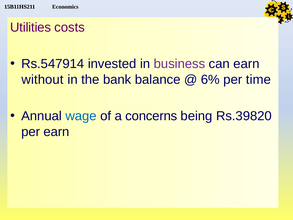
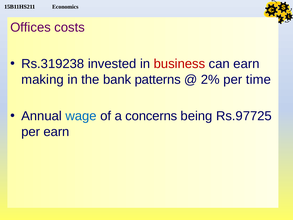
Utilities: Utilities -> Offices
Rs.547914: Rs.547914 -> Rs.319238
business colour: purple -> red
without: without -> making
balance: balance -> patterns
6%: 6% -> 2%
Rs.39820: Rs.39820 -> Rs.97725
